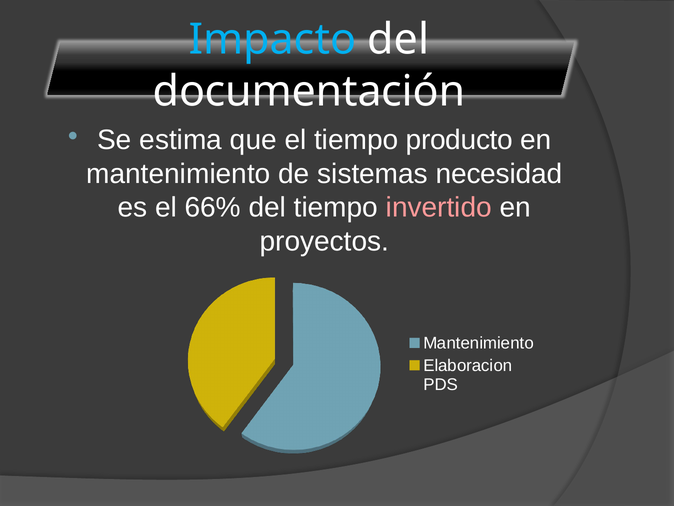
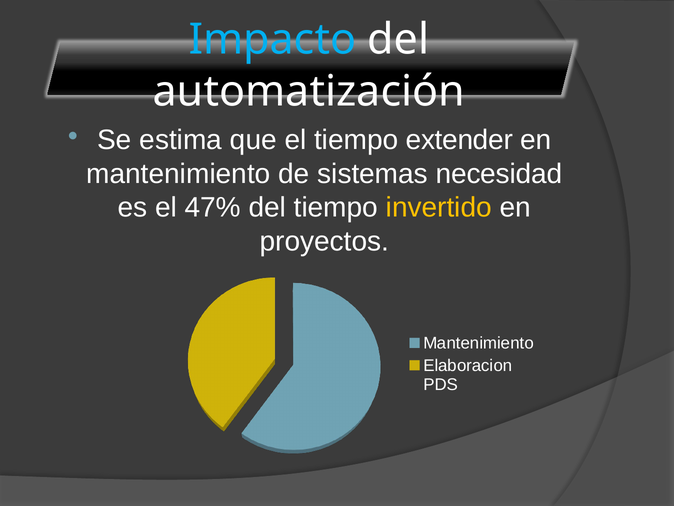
documentación: documentación -> automatización
producto: producto -> extender
66%: 66% -> 47%
invertido colour: pink -> yellow
